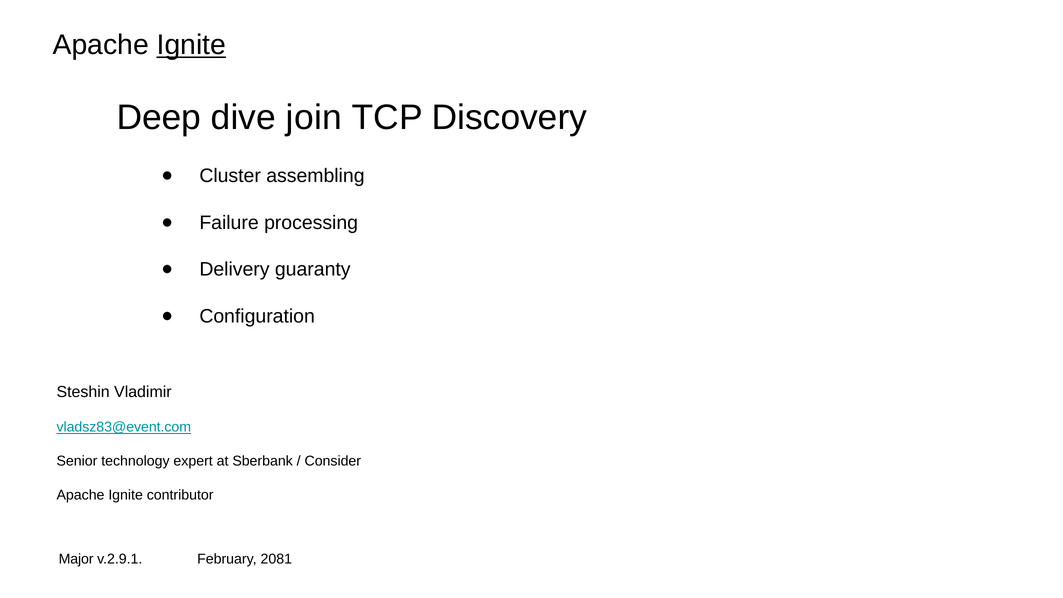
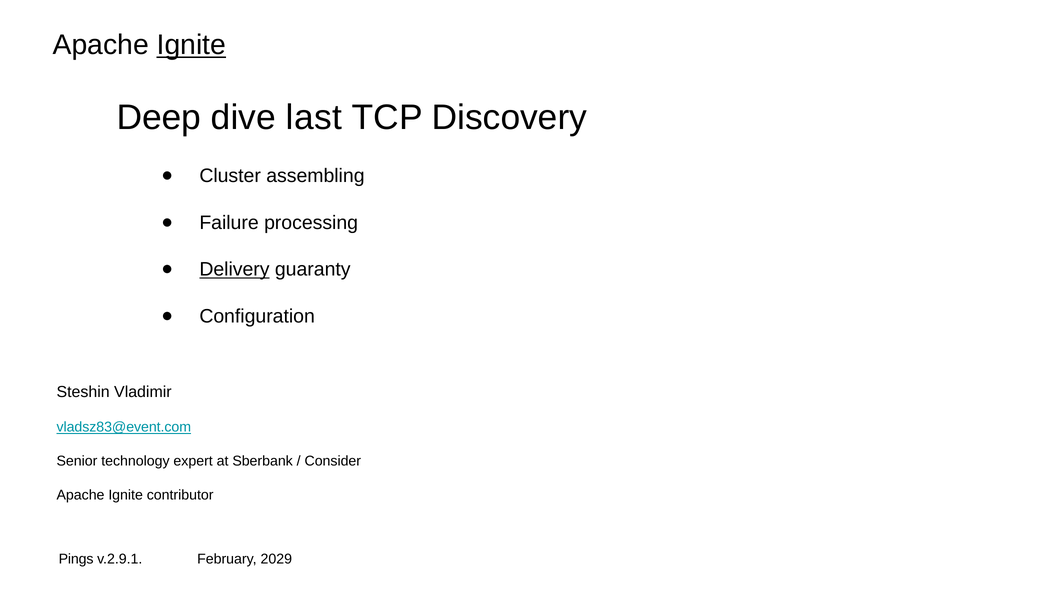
join: join -> last
Delivery underline: none -> present
Major: Major -> Pings
2081: 2081 -> 2029
